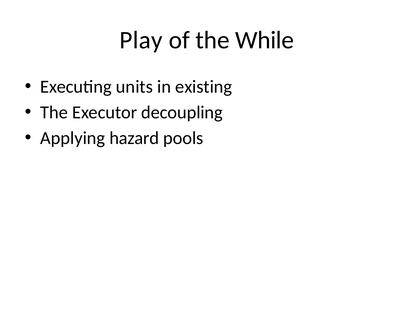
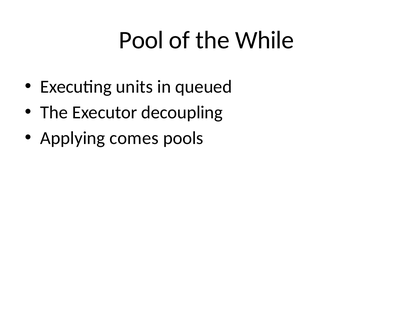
Play: Play -> Pool
existing: existing -> queued
hazard: hazard -> comes
